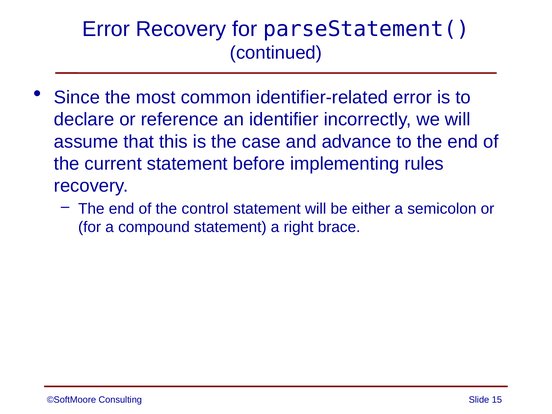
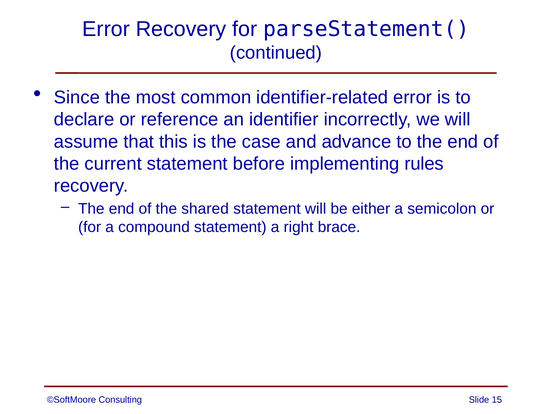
control: control -> shared
